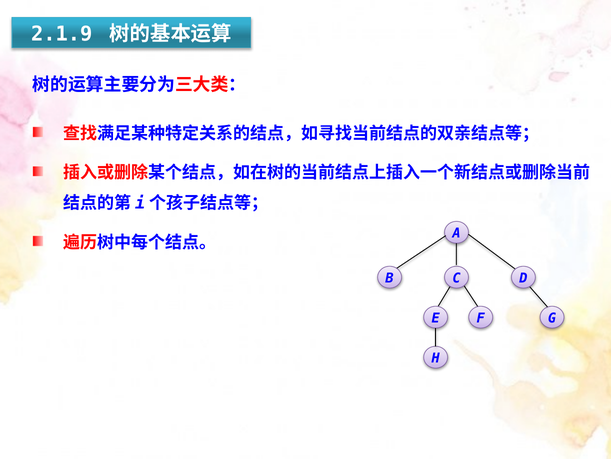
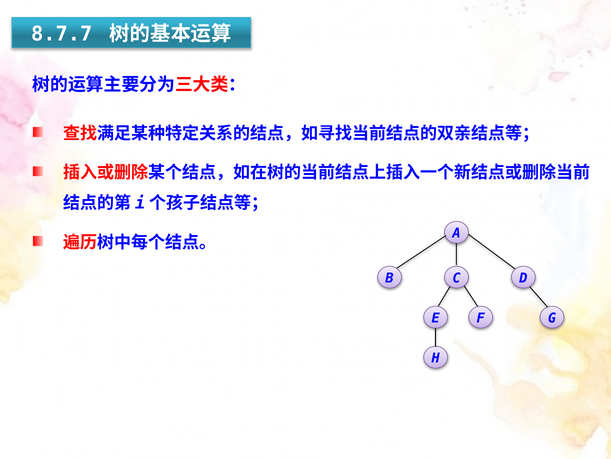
2.1.9: 2.1.9 -> 8.7.7
